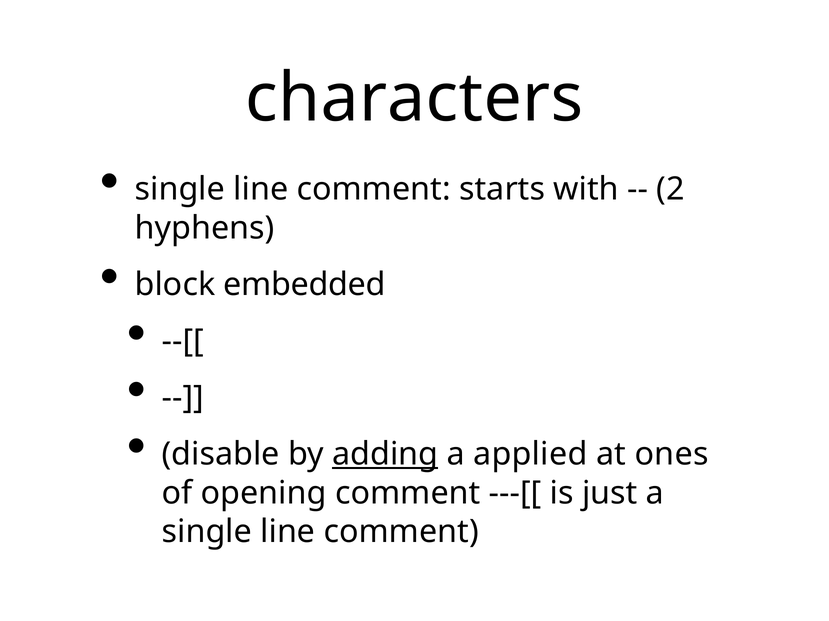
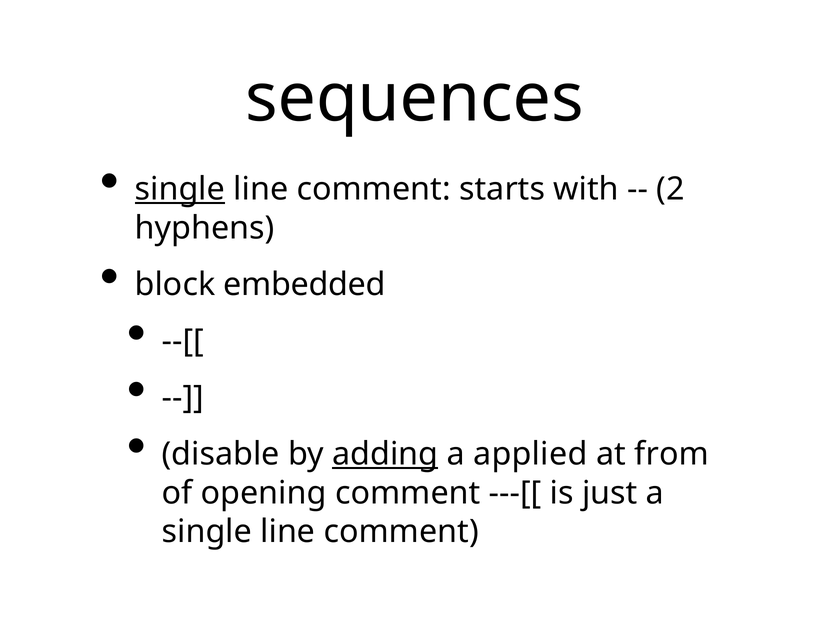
characters: characters -> sequences
single at (180, 190) underline: none -> present
ones: ones -> from
